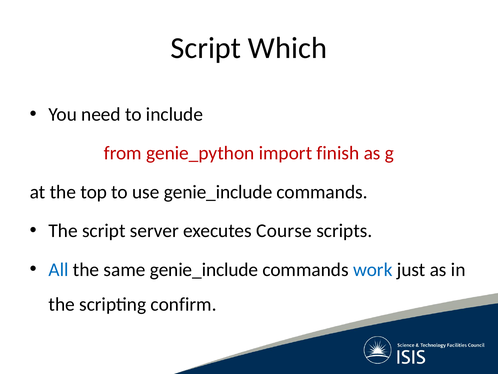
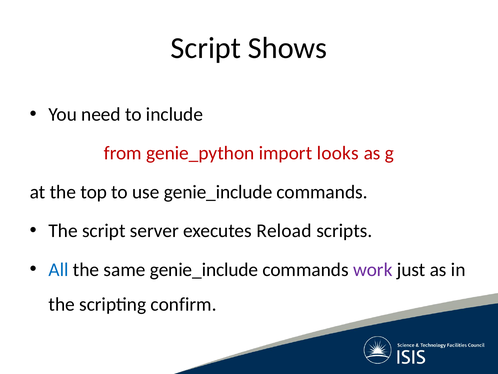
Which: Which -> Shows
finish: finish -> looks
Course: Course -> Reload
work colour: blue -> purple
